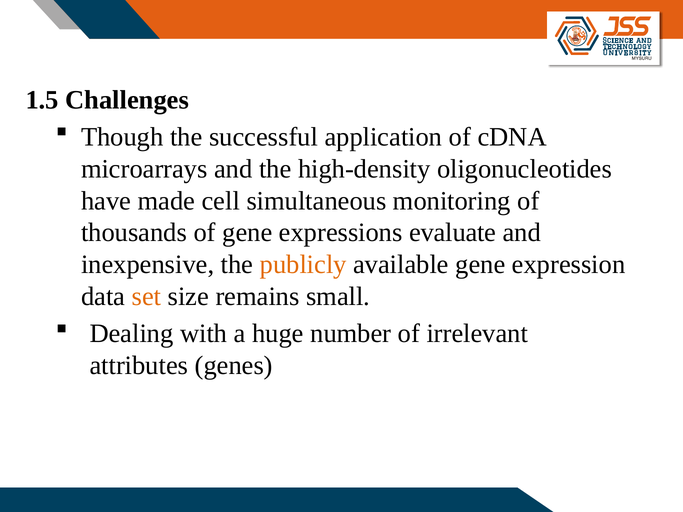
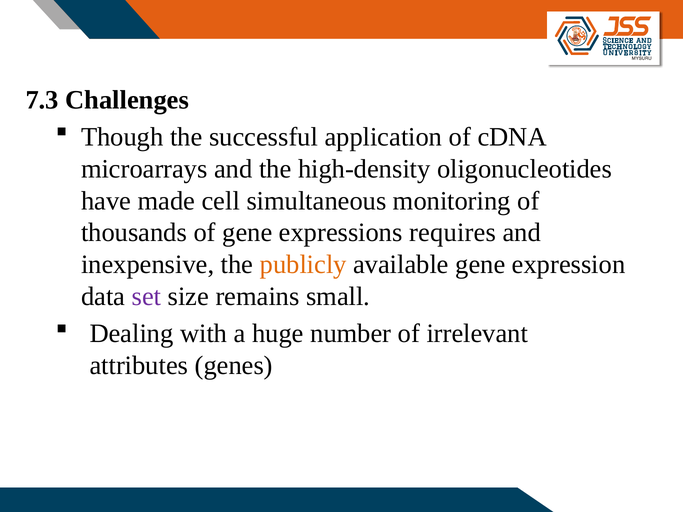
1.5: 1.5 -> 7.3
evaluate: evaluate -> requires
set colour: orange -> purple
